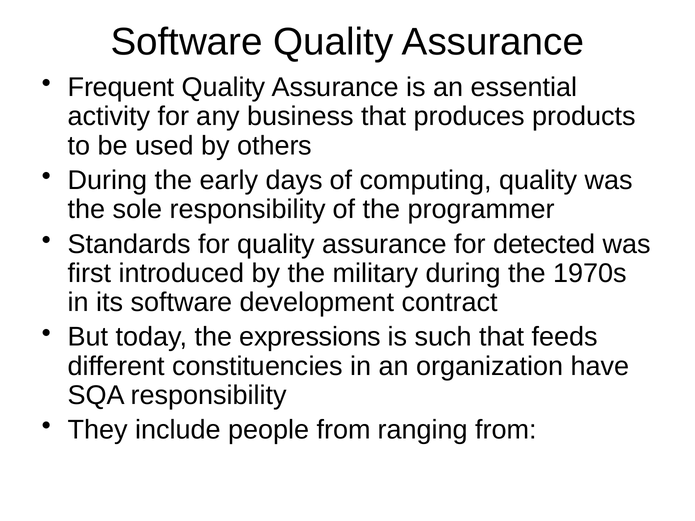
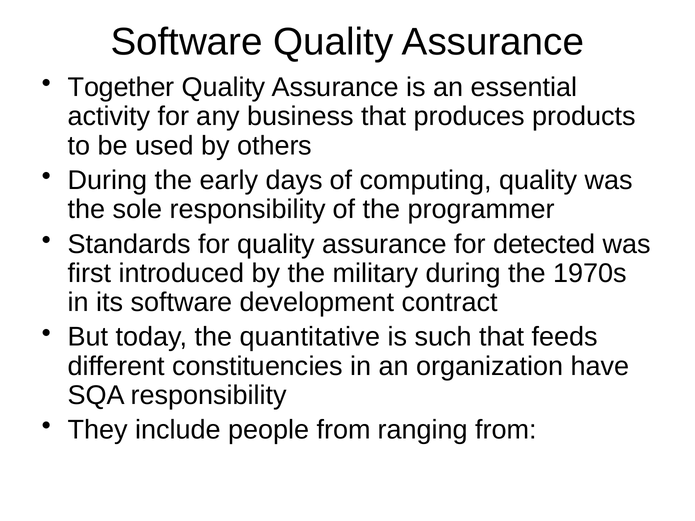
Frequent: Frequent -> Together
expressions: expressions -> quantitative
